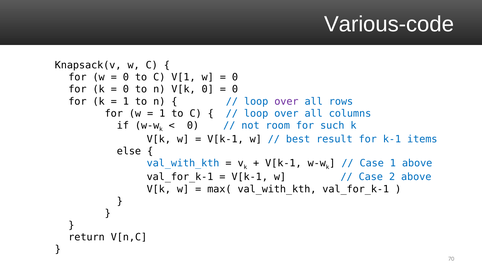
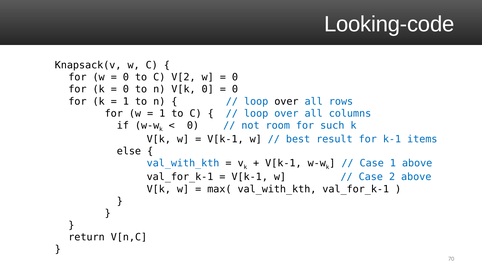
Various-code: Various-code -> Looking-code
V[1: V[1 -> V[2
over at (286, 101) colour: purple -> black
